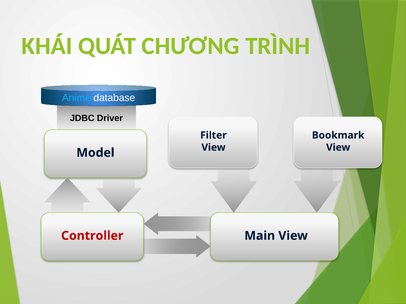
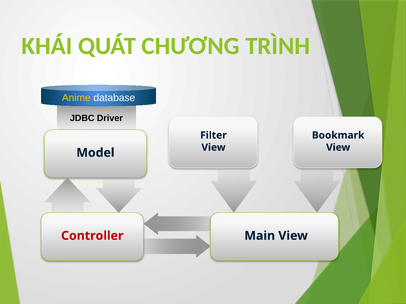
Anime colour: light blue -> yellow
